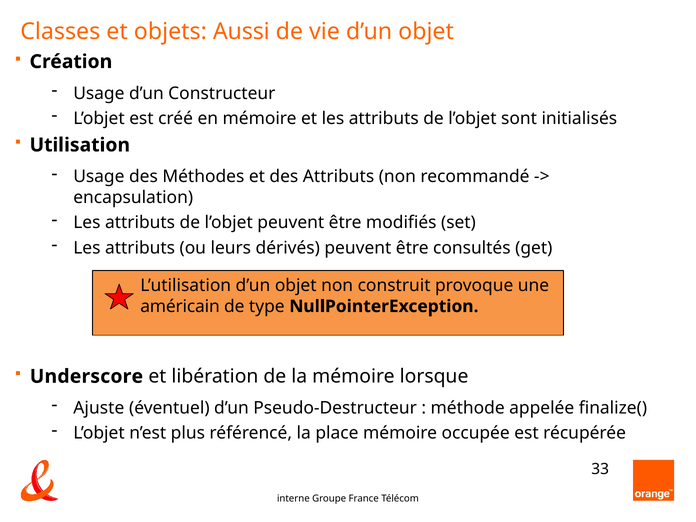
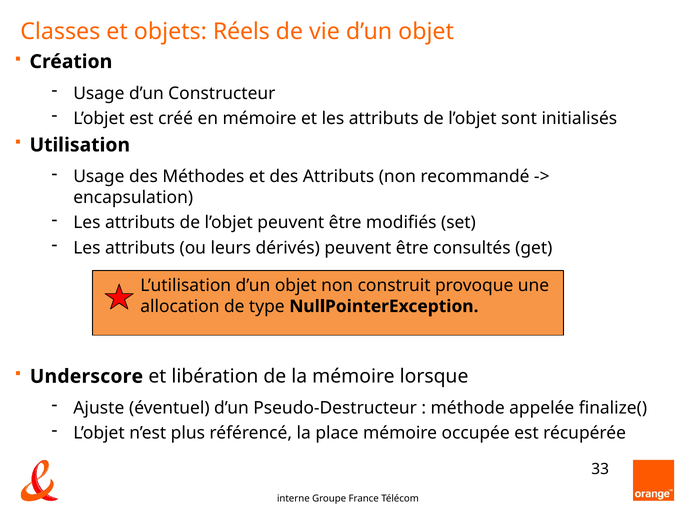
Aussi: Aussi -> Réels
américain: américain -> allocation
